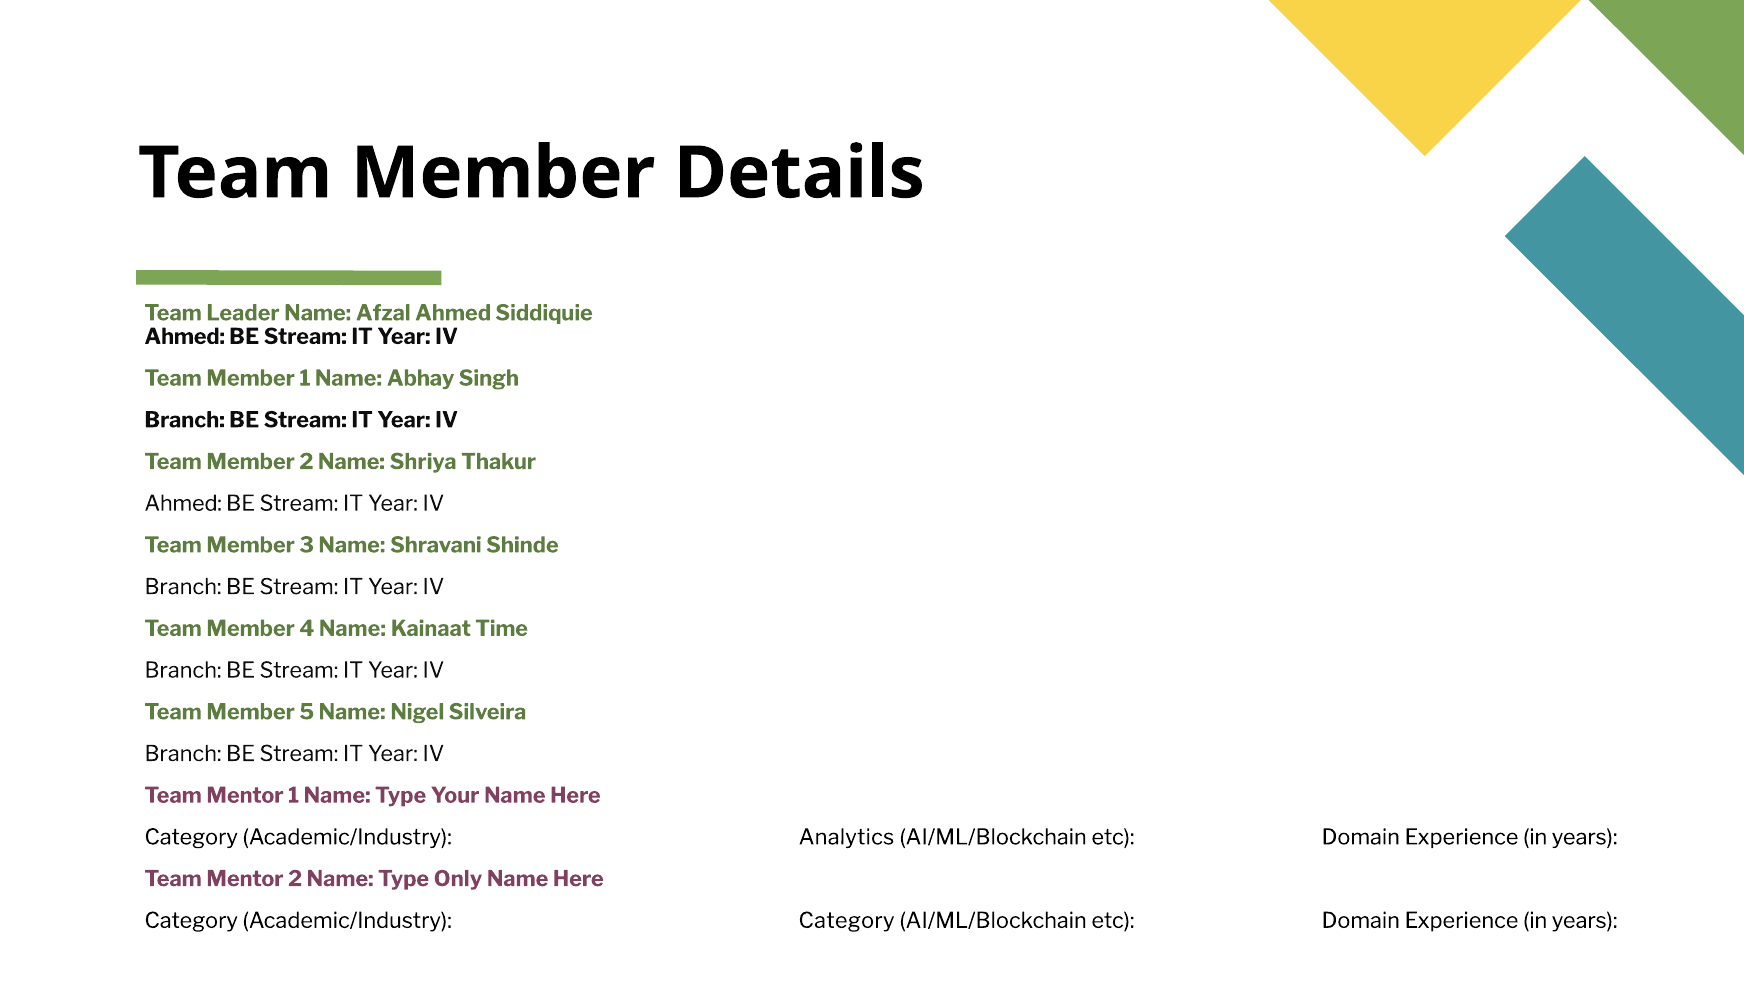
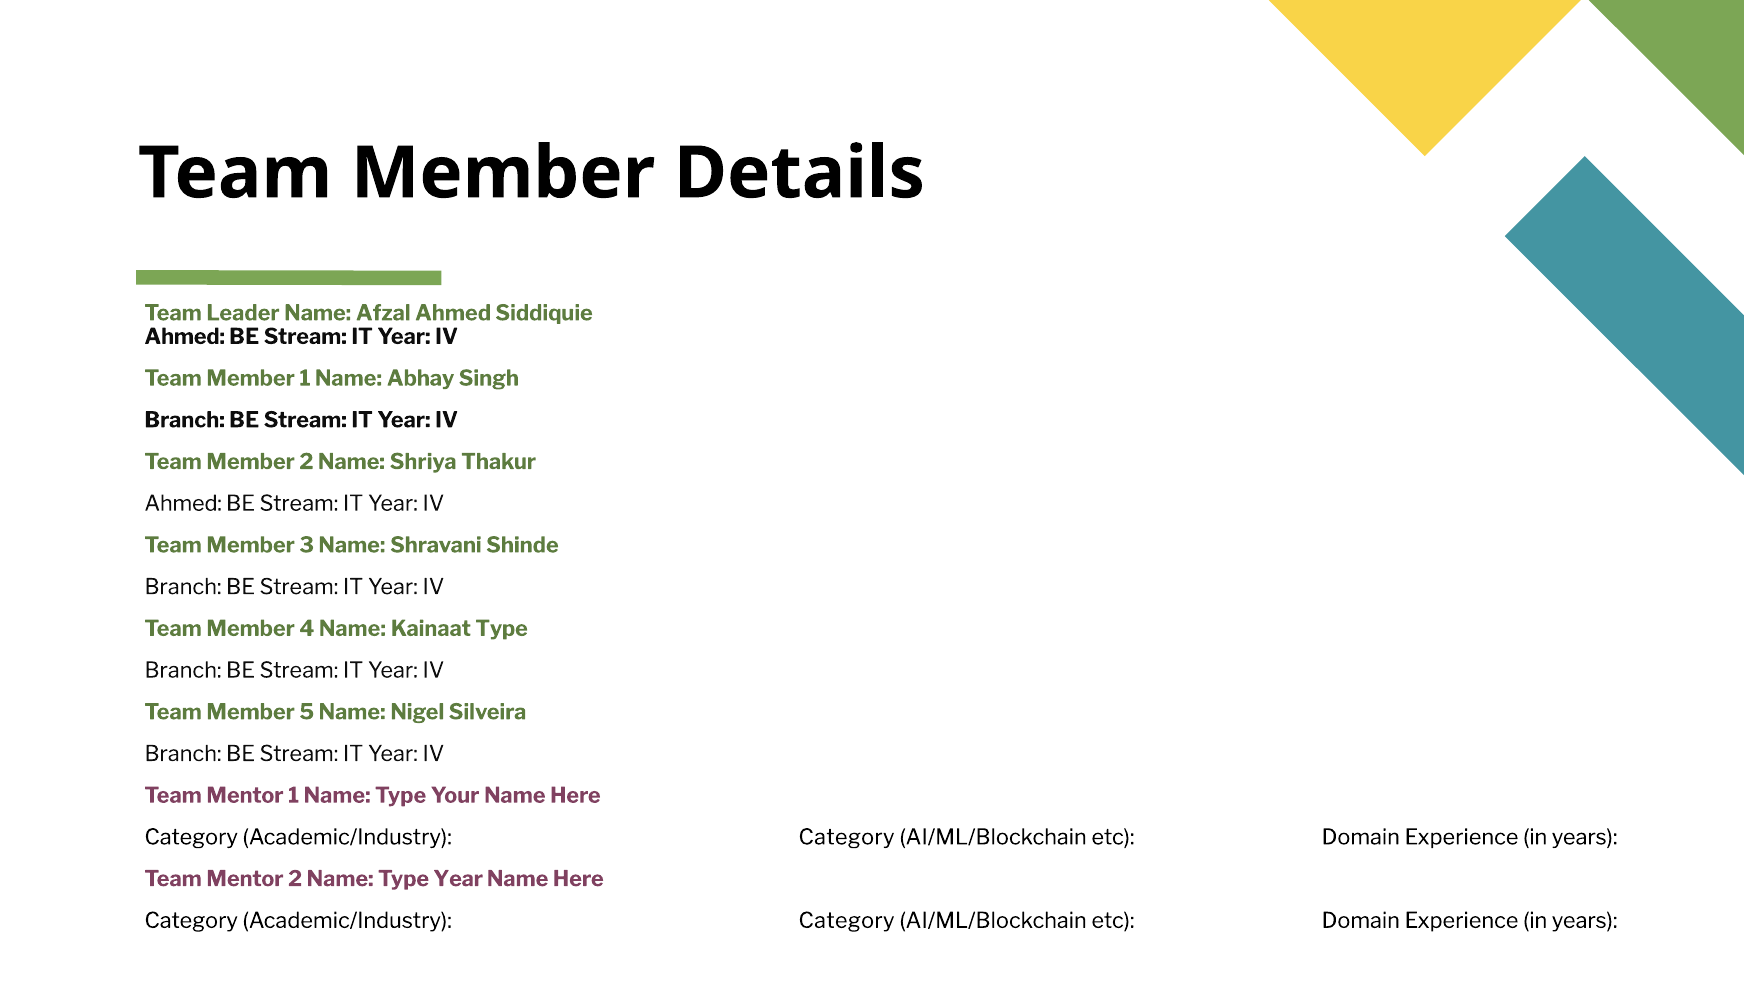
Kainaat Time: Time -> Type
Analytics at (846, 837): Analytics -> Category
Type Only: Only -> Year
